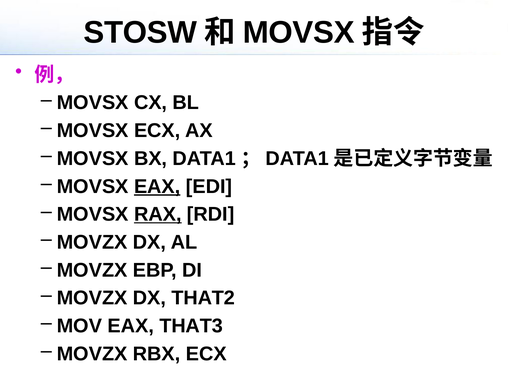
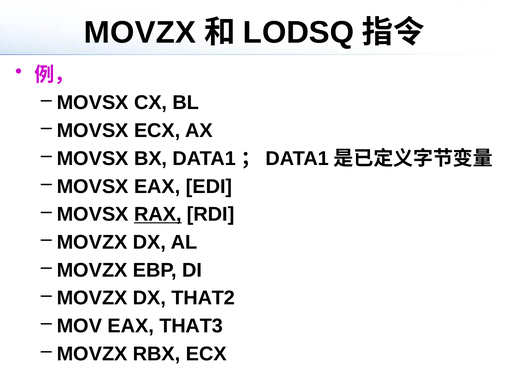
STOSW at (140, 33): STOSW -> MOVZX
MOVSX at (299, 33): MOVSX -> LODSQ
EAX at (157, 186) underline: present -> none
